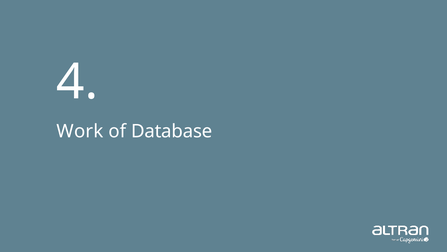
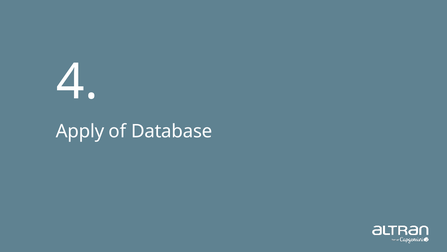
Work: Work -> Apply
